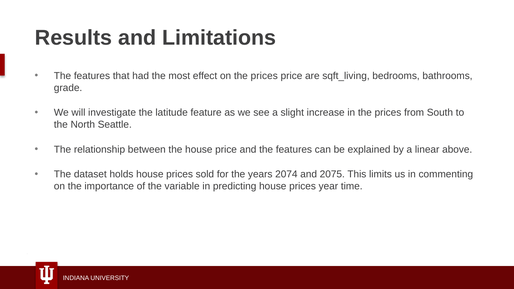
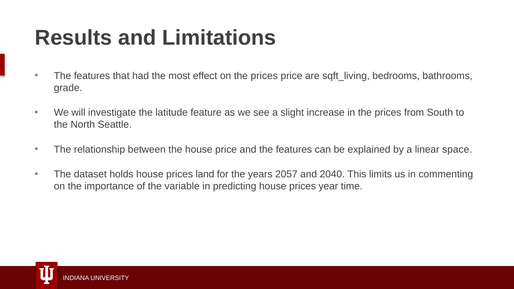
above: above -> space
sold: sold -> land
2074: 2074 -> 2057
2075: 2075 -> 2040
